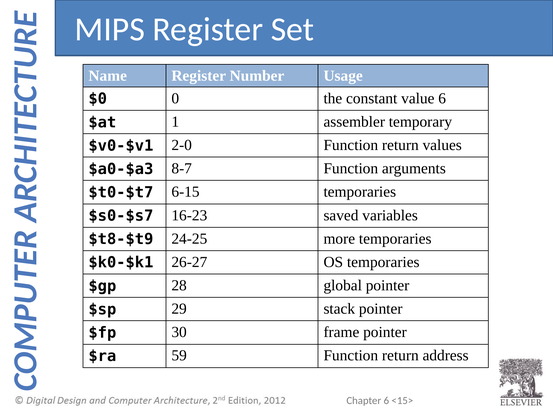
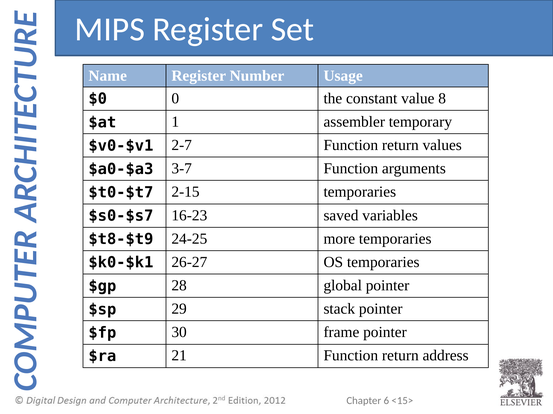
value 6: 6 -> 8
2-0: 2-0 -> 2-7
8-7: 8-7 -> 3-7
6-15: 6-15 -> 2-15
59: 59 -> 21
